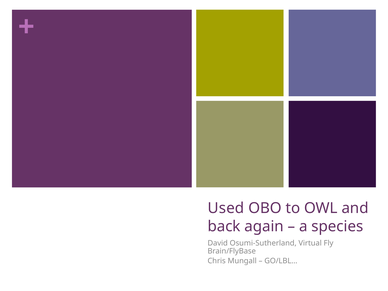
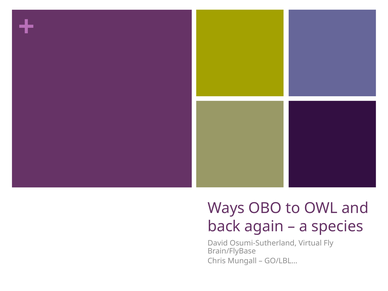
Used: Used -> Ways
